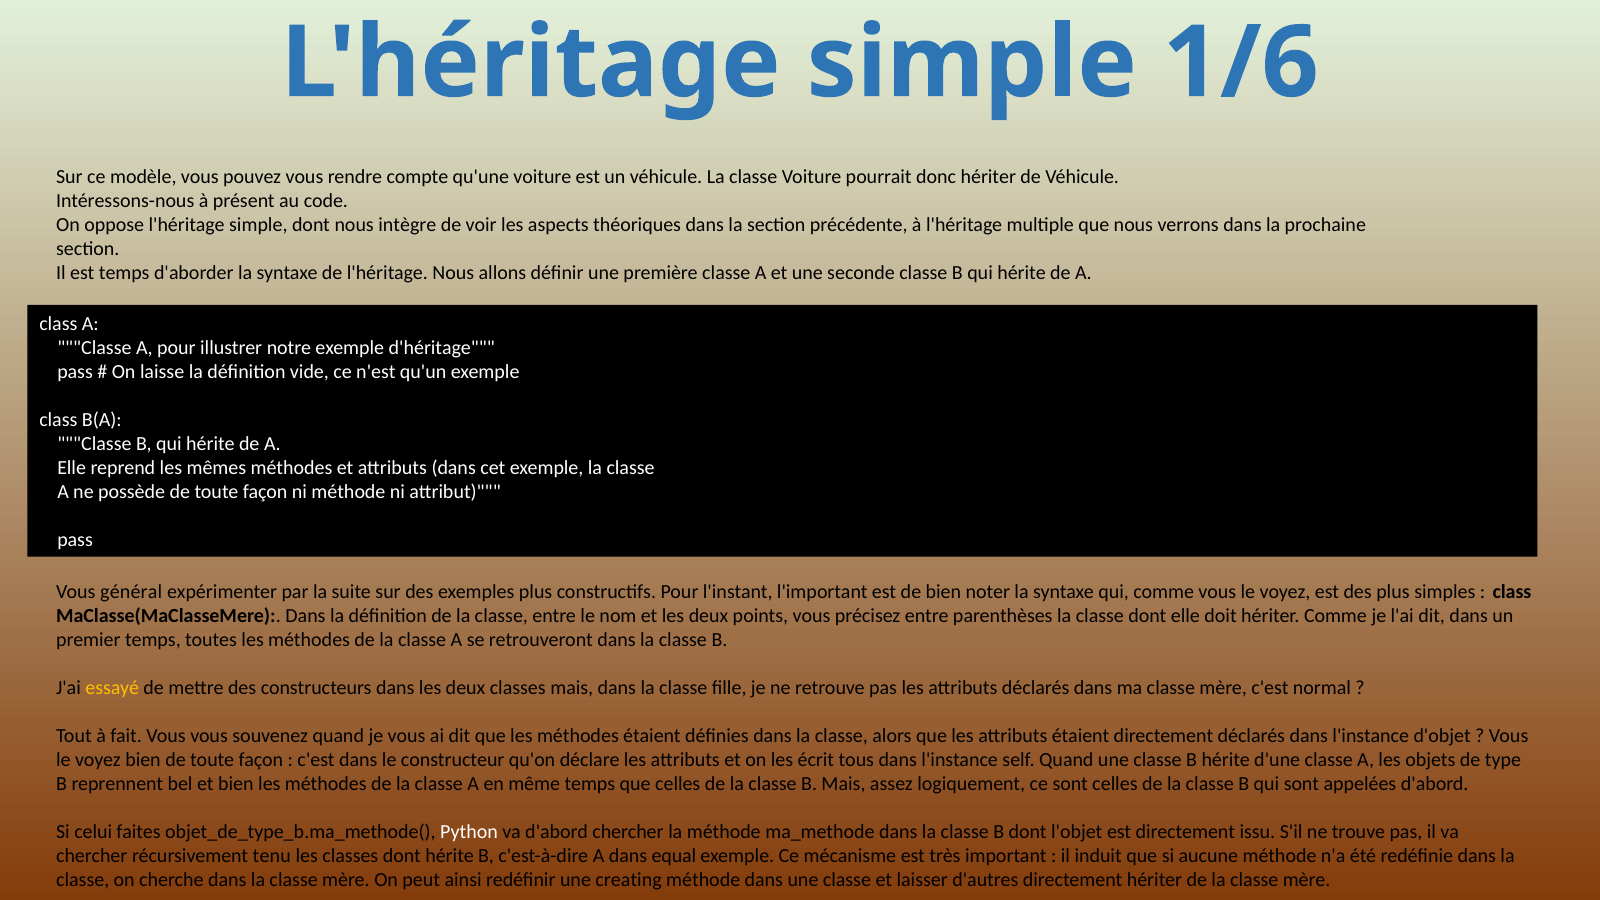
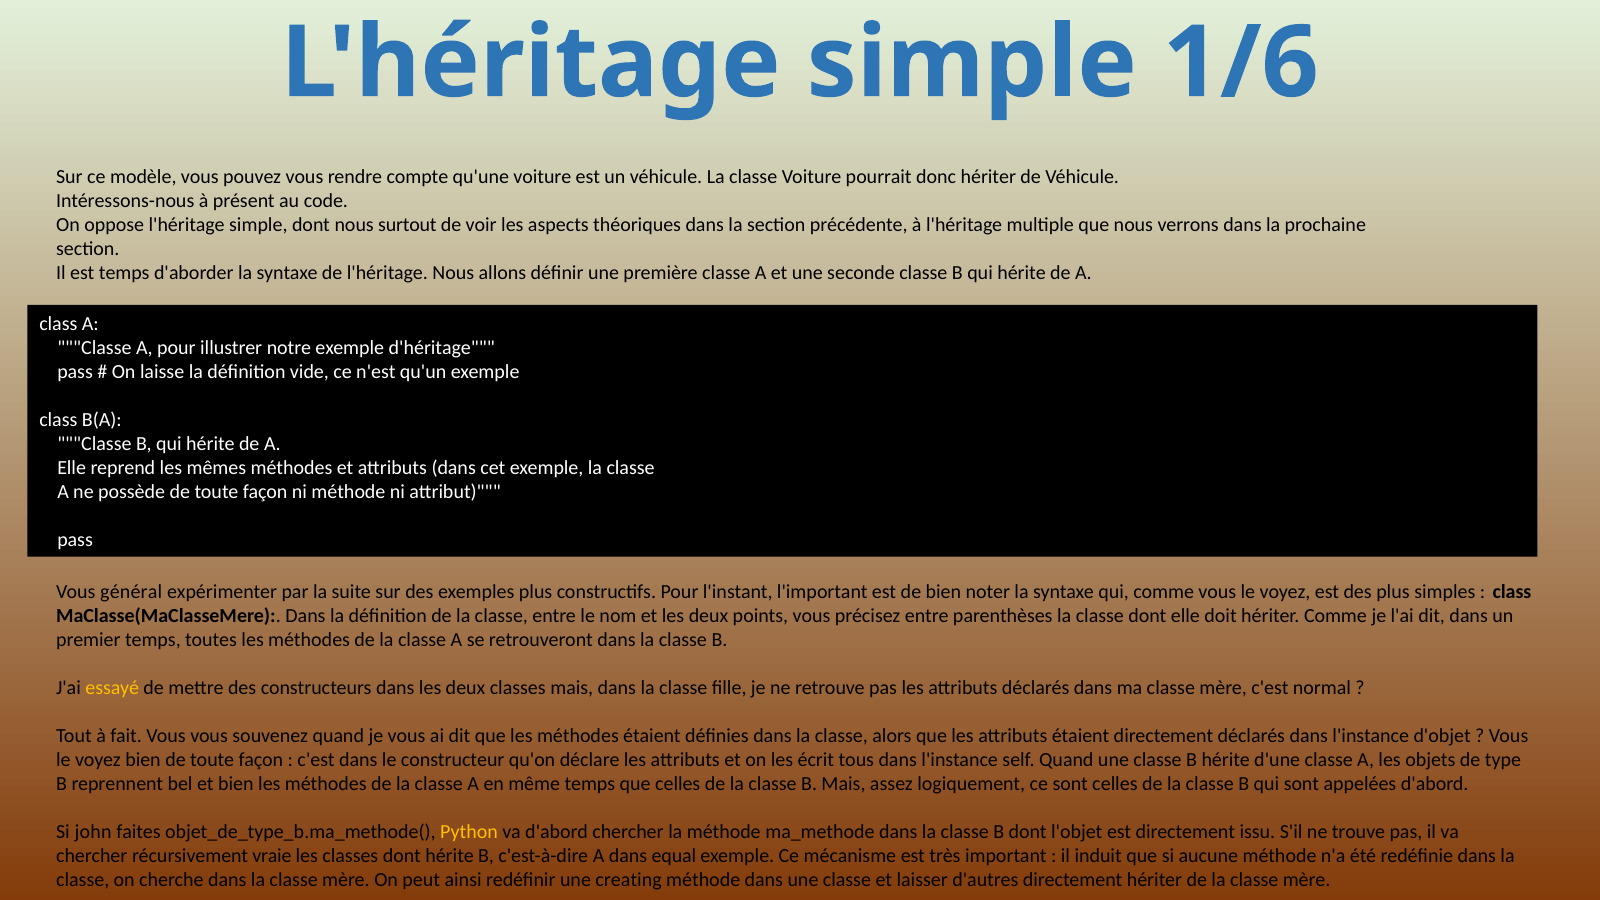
intègre: intègre -> surtout
celui: celui -> john
Python colour: white -> yellow
tenu: tenu -> vraie
